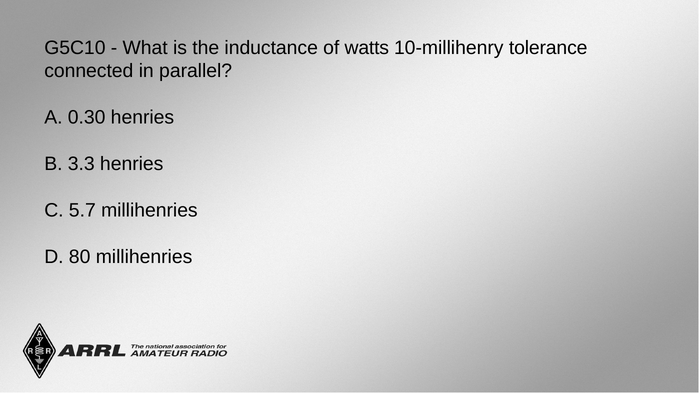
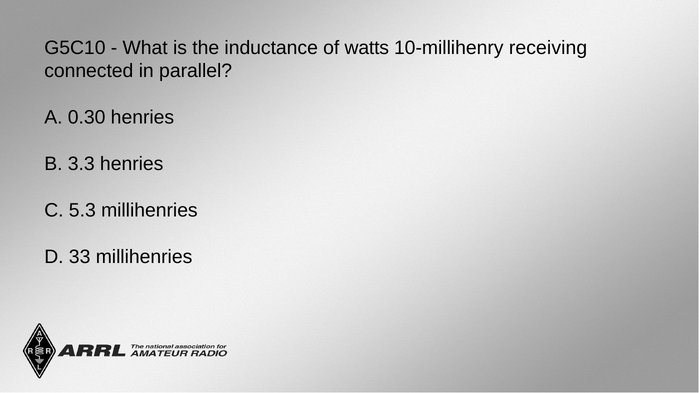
tolerance: tolerance -> receiving
5.7: 5.7 -> 5.3
80: 80 -> 33
